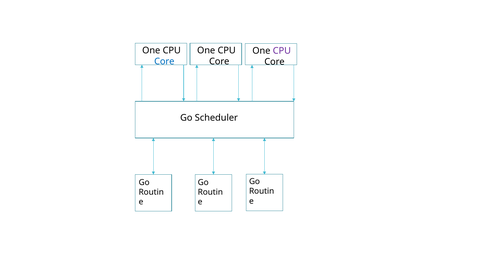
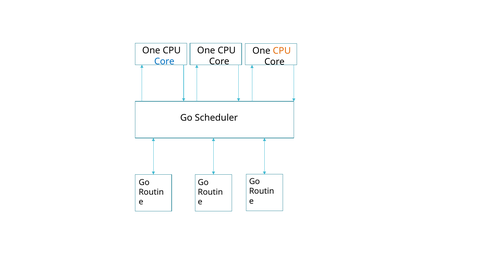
CPU at (282, 51) colour: purple -> orange
